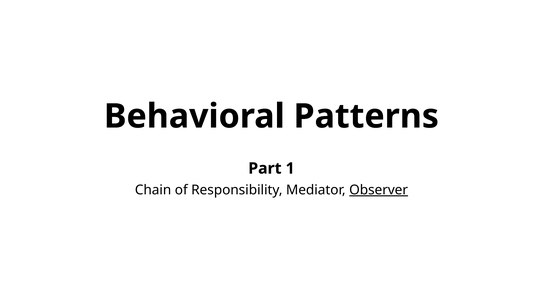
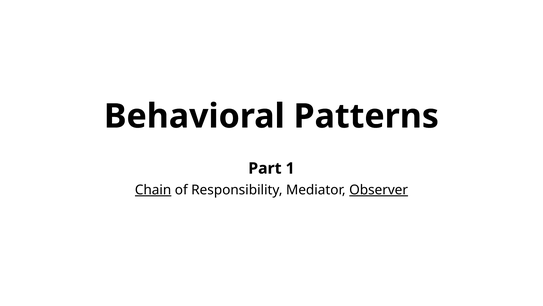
Chain underline: none -> present
